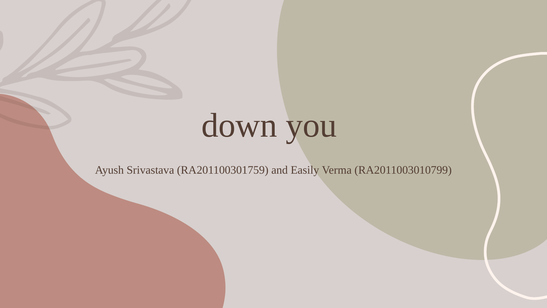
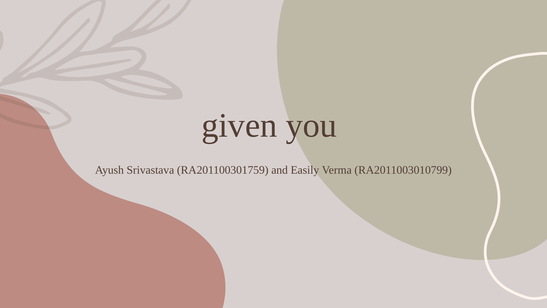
down: down -> given
